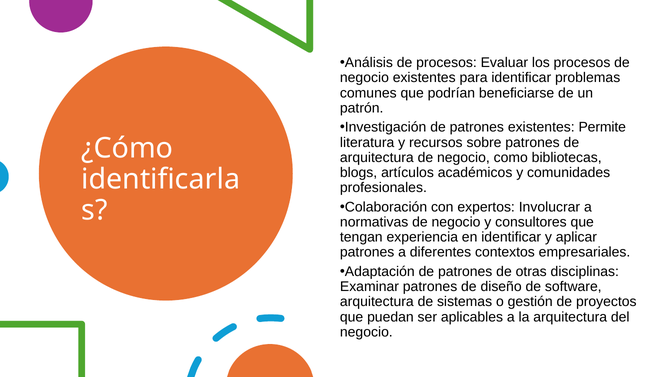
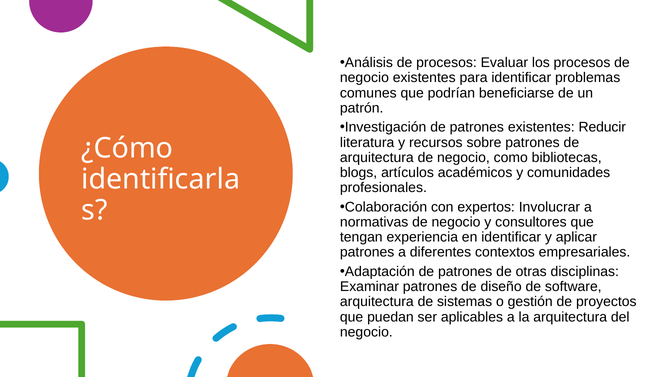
Permite: Permite -> Reducir
